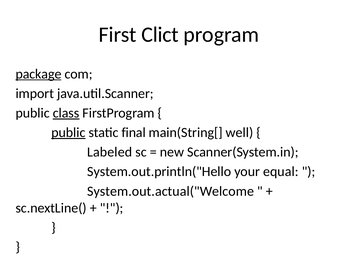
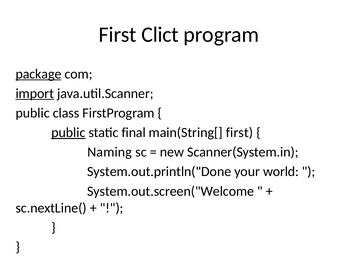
import underline: none -> present
class underline: present -> none
main(String[ well: well -> first
Labeled: Labeled -> Naming
System.out.println("Hello: System.out.println("Hello -> System.out.println("Done
equal: equal -> world
System.out.actual("Welcome: System.out.actual("Welcome -> System.out.screen("Welcome
